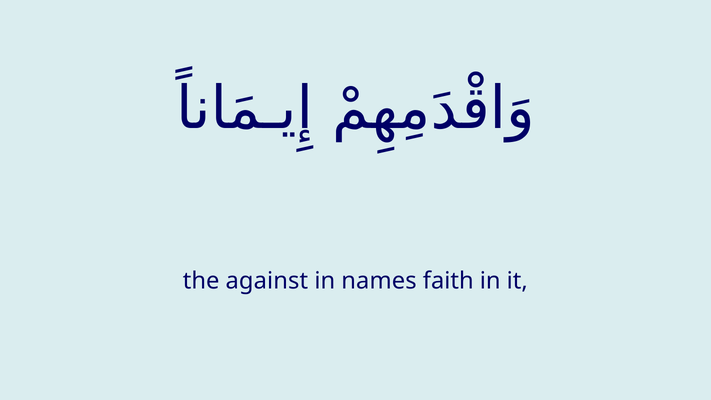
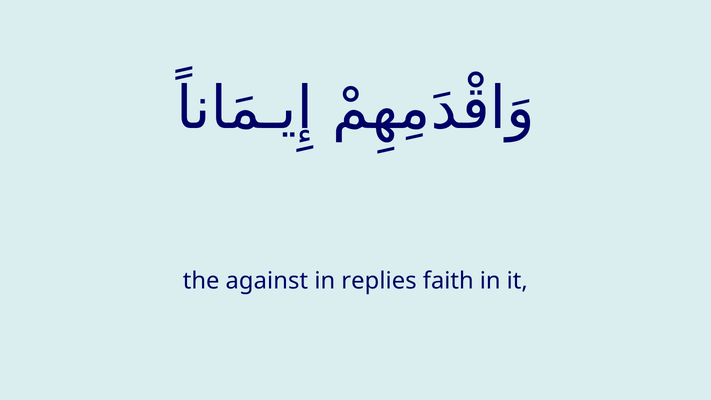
names: names -> replies
